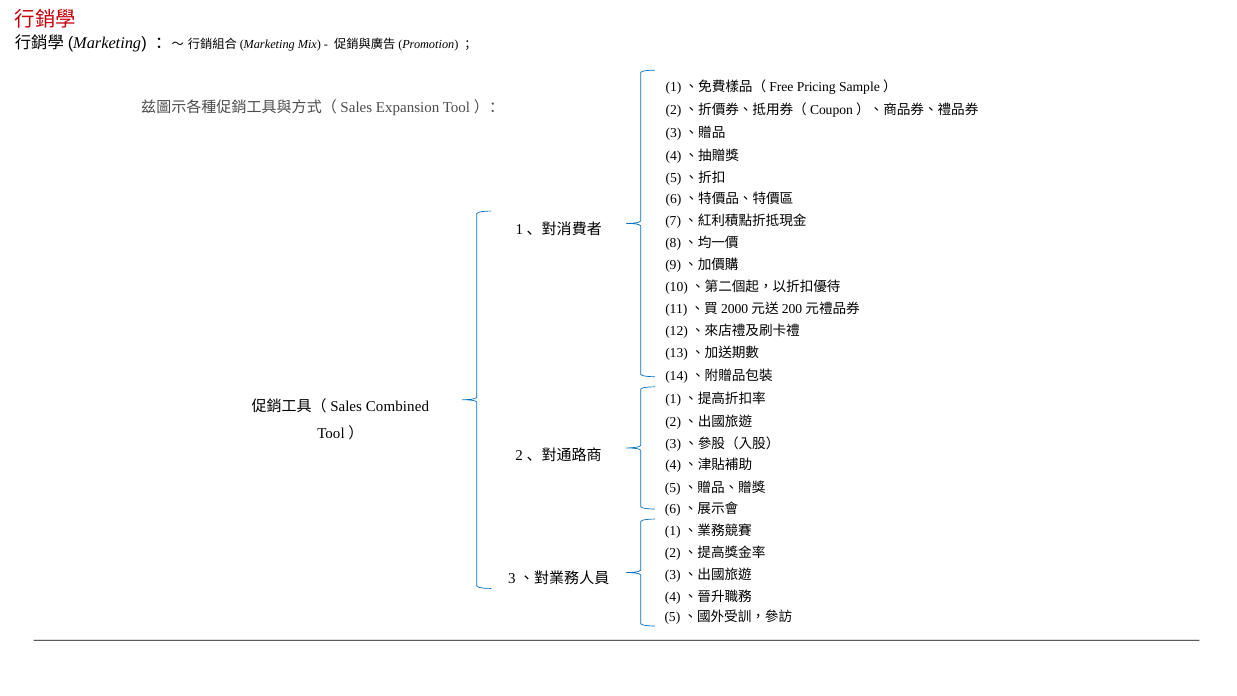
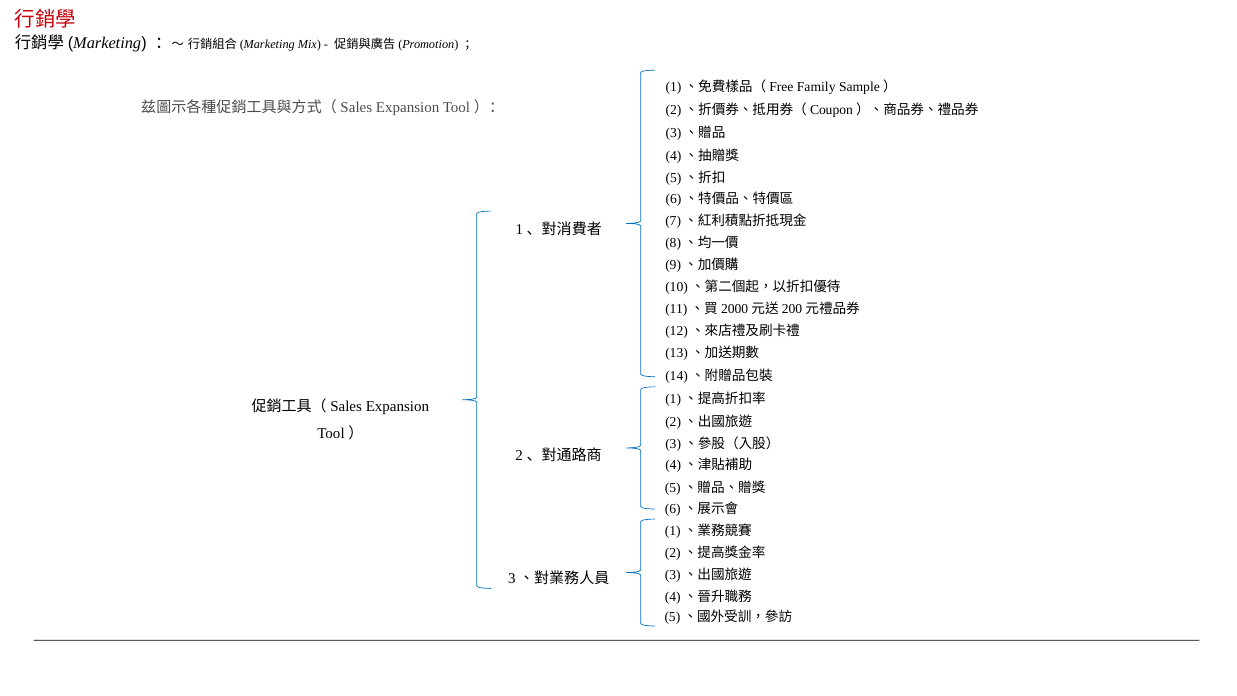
Pricing: Pricing -> Family
Combined at (397, 406): Combined -> Expansion
